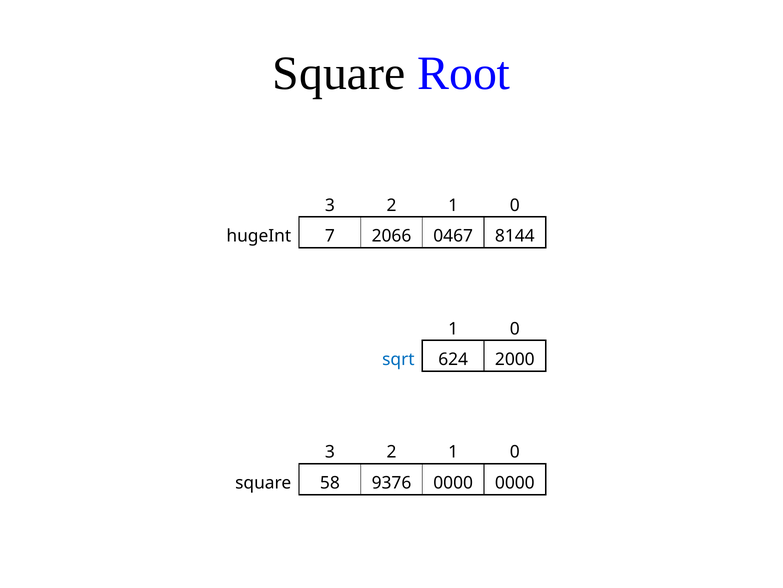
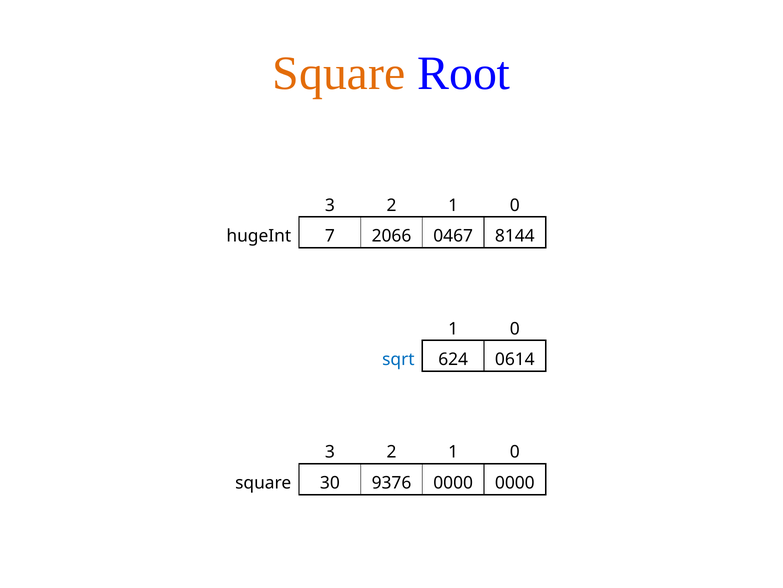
Square at (339, 73) colour: black -> orange
2000: 2000 -> 0614
58: 58 -> 30
